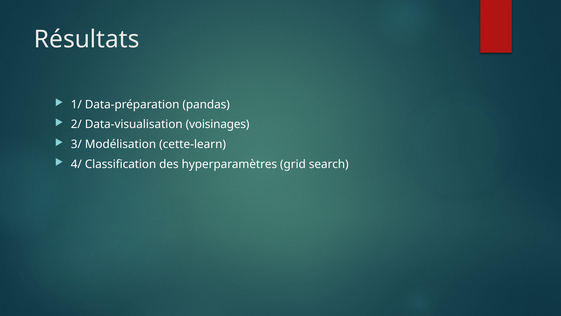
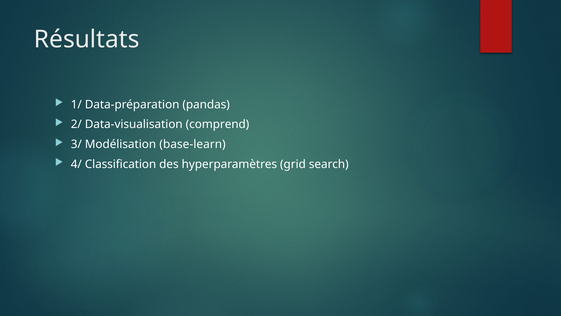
voisinages: voisinages -> comprend
cette-learn: cette-learn -> base-learn
